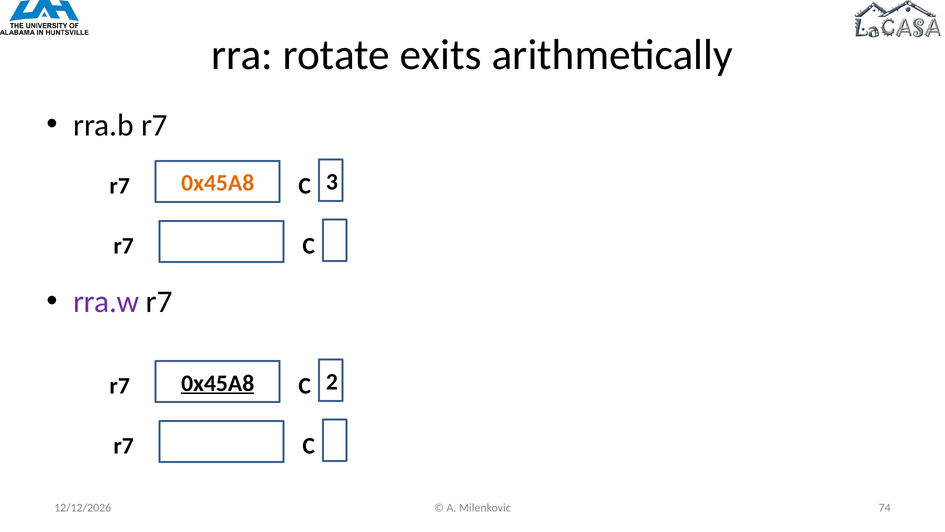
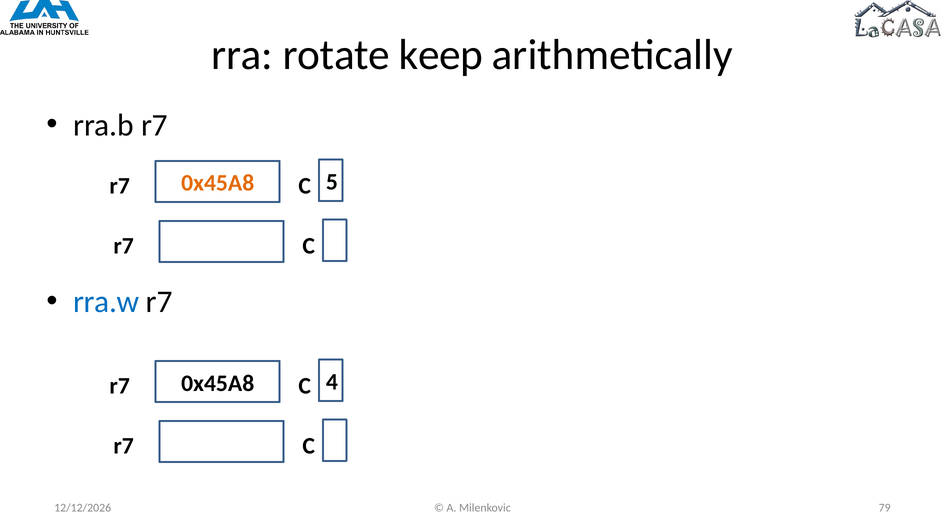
exits: exits -> keep
3: 3 -> 5
rra.w colour: purple -> blue
0x45A8 at (218, 383) underline: present -> none
2: 2 -> 4
74: 74 -> 79
